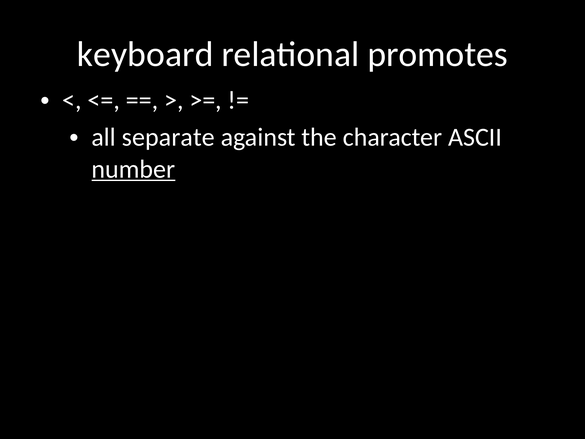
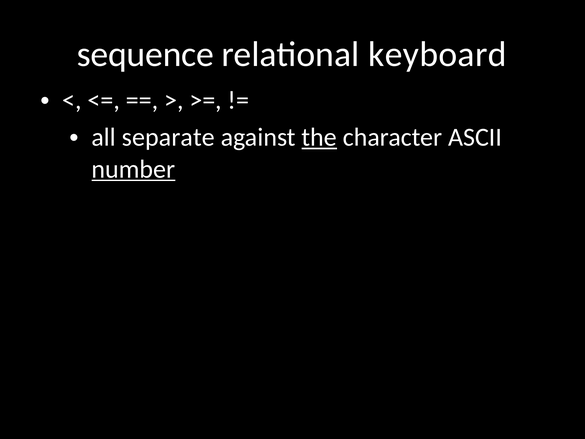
keyboard: keyboard -> sequence
promotes: promotes -> keyboard
the underline: none -> present
